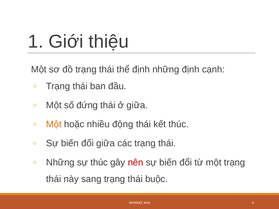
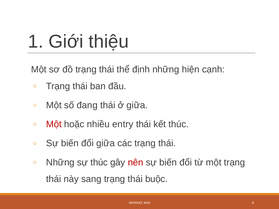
những định: định -> hiện
đứng: đứng -> đang
Một at (54, 124) colour: orange -> red
động: động -> entry
